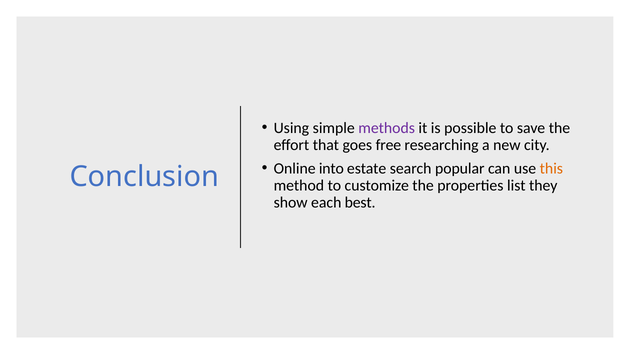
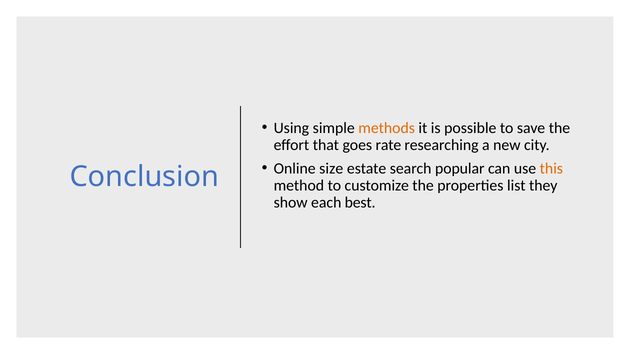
methods colour: purple -> orange
free: free -> rate
into: into -> size
